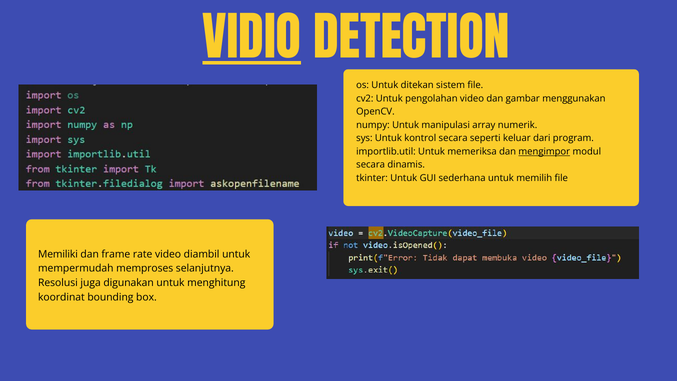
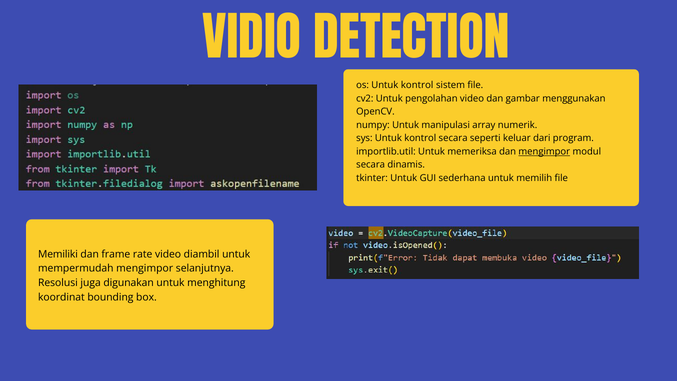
VIDIO underline: present -> none
os Untuk ditekan: ditekan -> kontrol
mempermudah memproses: memproses -> mengimpor
